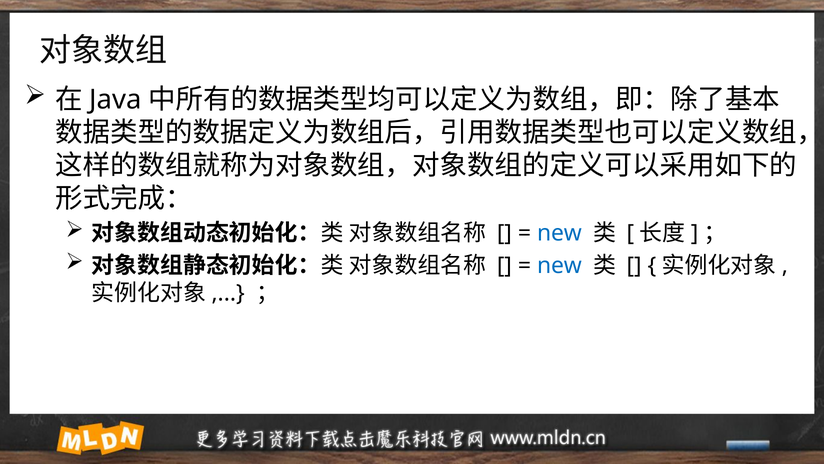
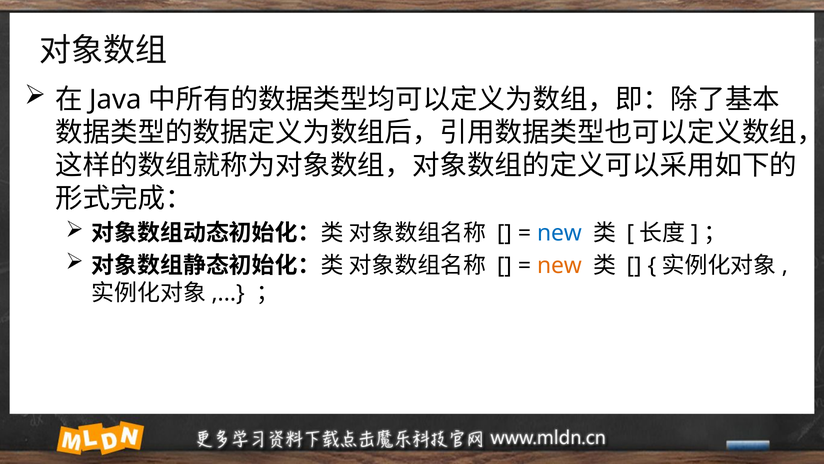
new at (559, 265) colour: blue -> orange
